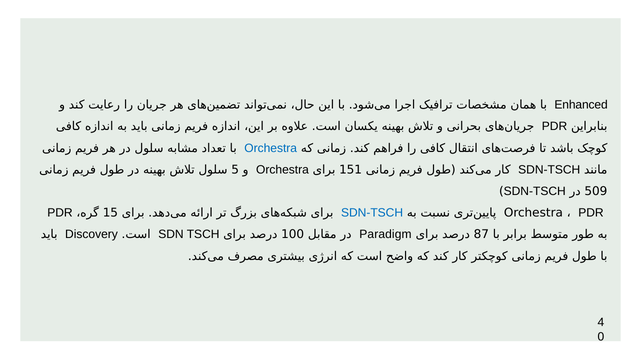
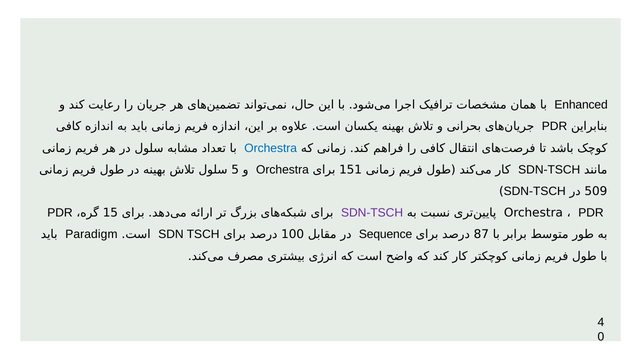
SDN-TSCH at (372, 213) colour: blue -> purple
Discovery: Discovery -> Paradigm
Paradigm: Paradigm -> Sequence
